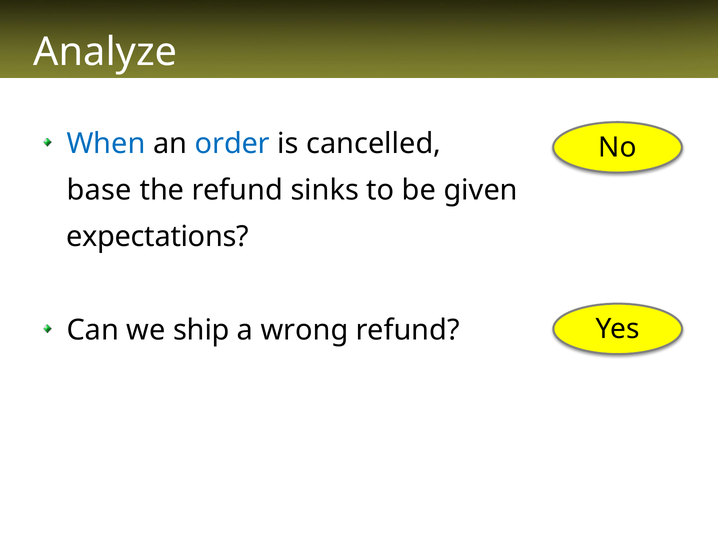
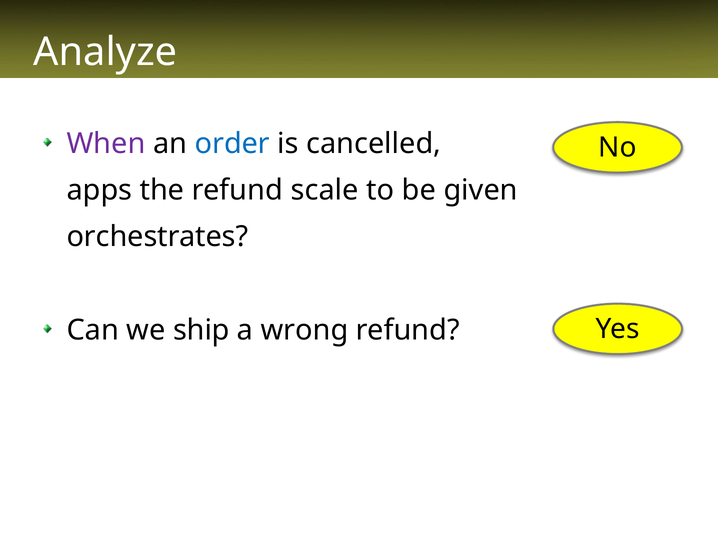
When colour: blue -> purple
base: base -> apps
sinks: sinks -> scale
expectations: expectations -> orchestrates
